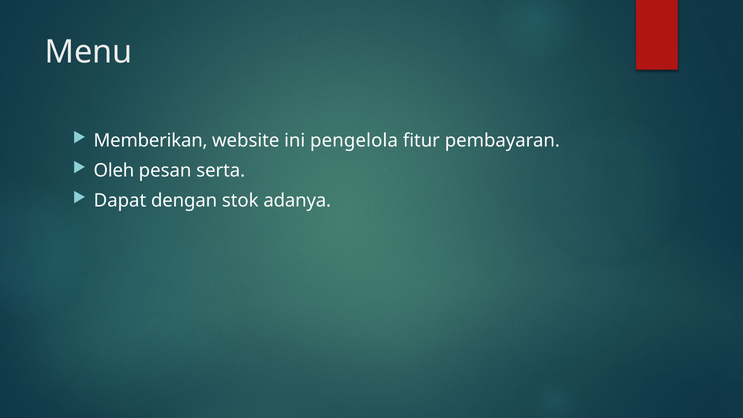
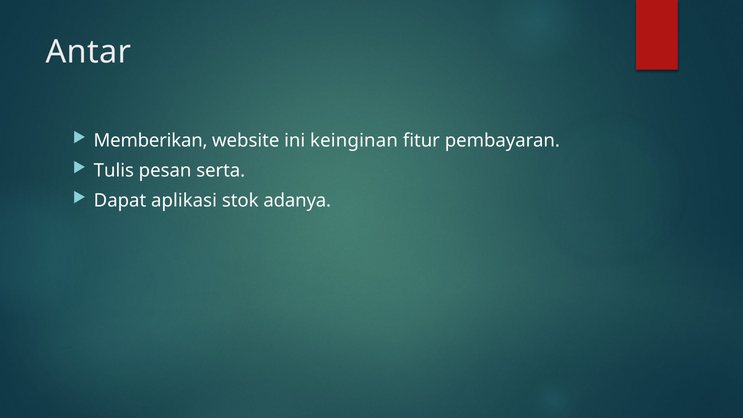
Menu: Menu -> Antar
pengelola: pengelola -> keinginan
Oleh: Oleh -> Tulis
dengan: dengan -> aplikasi
